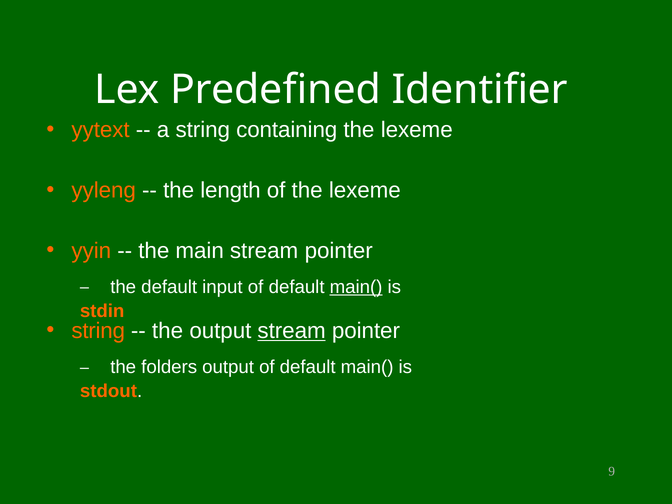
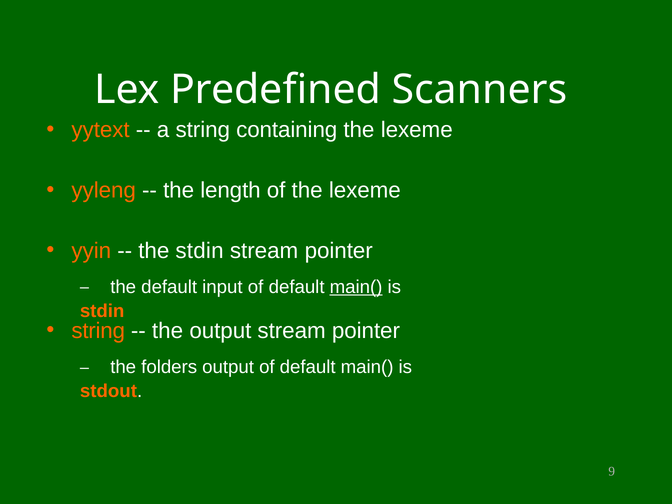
Identifier: Identifier -> Scanners
the main: main -> stdin
stream at (292, 331) underline: present -> none
